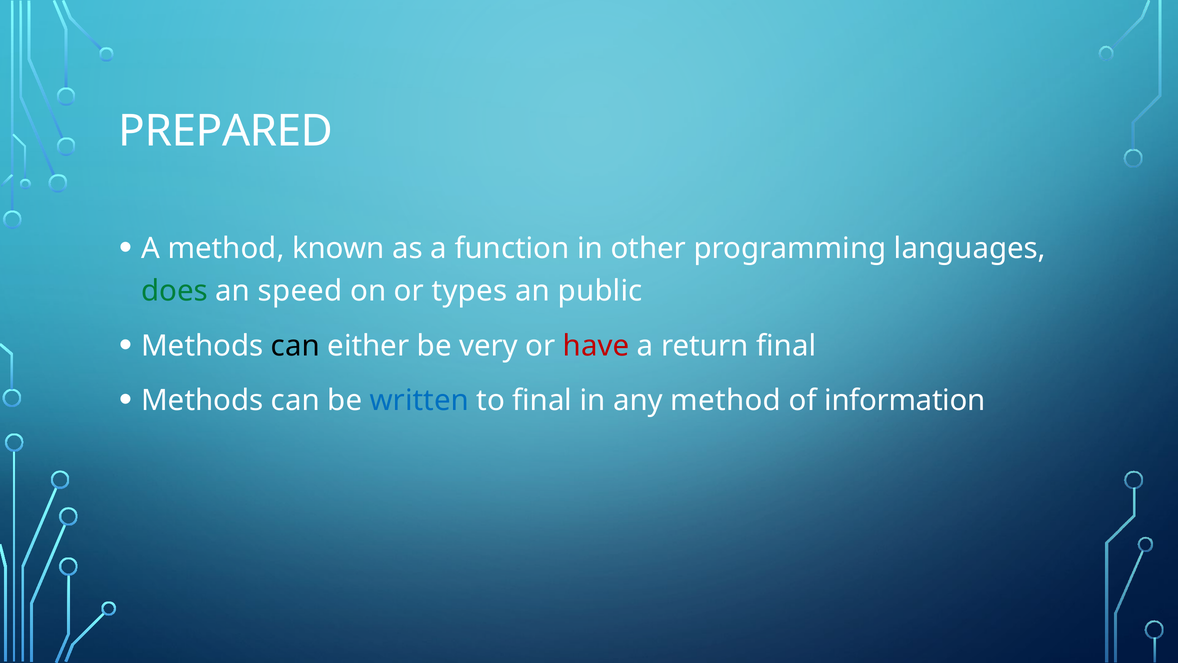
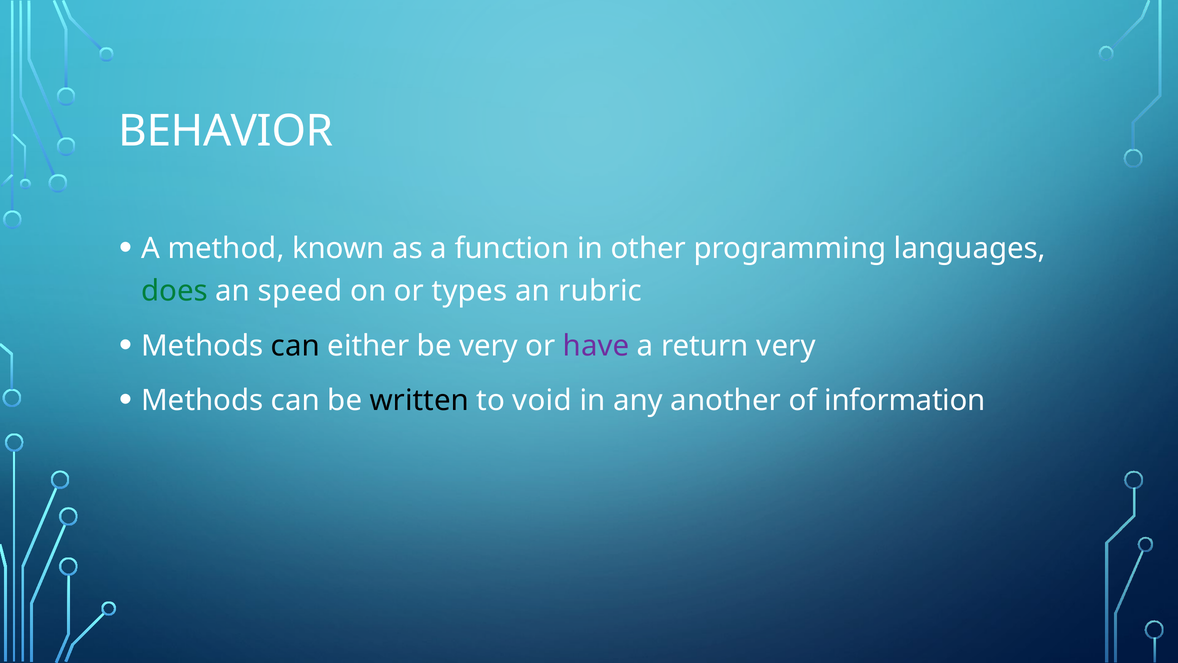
PREPARED: PREPARED -> BEHAVIOR
public: public -> rubric
have colour: red -> purple
return final: final -> very
written colour: blue -> black
to final: final -> void
any method: method -> another
